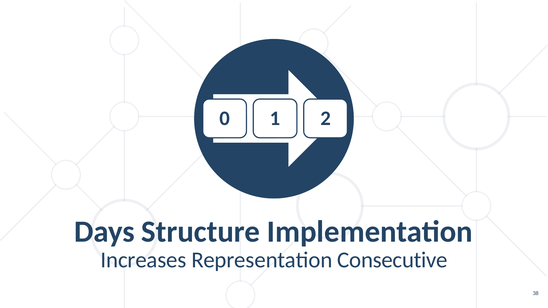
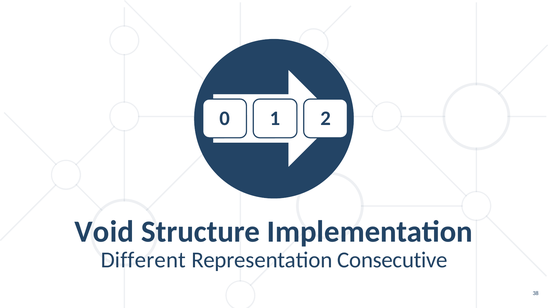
Days: Days -> Void
Increases: Increases -> Different
